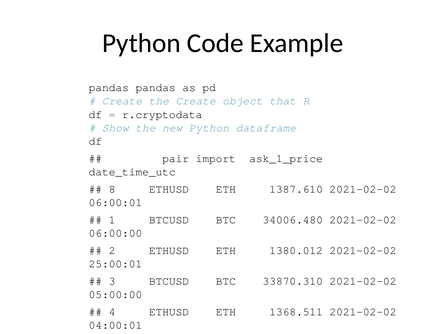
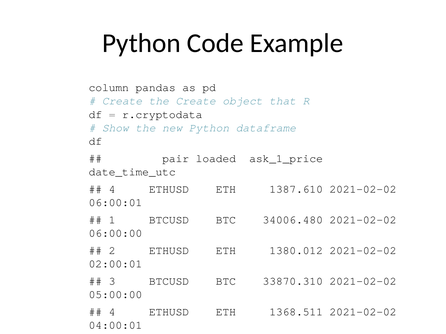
pandas at (109, 88): pandas -> column
import: import -> loaded
8 at (112, 189): 8 -> 4
25:00:01: 25:00:01 -> 02:00:01
